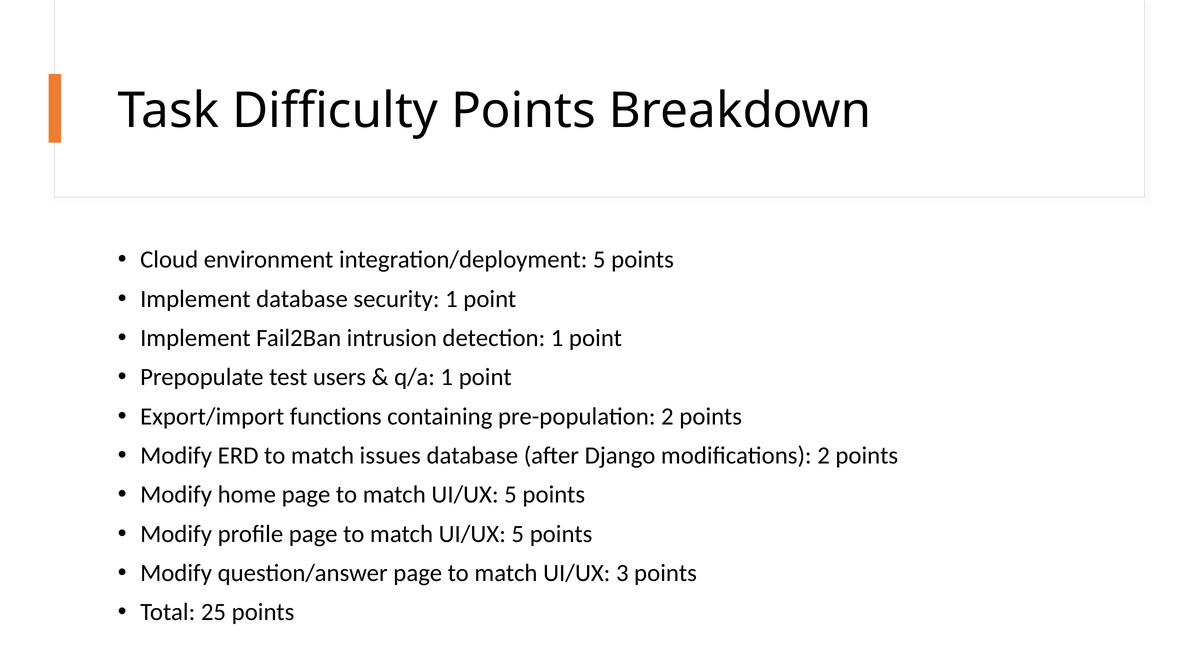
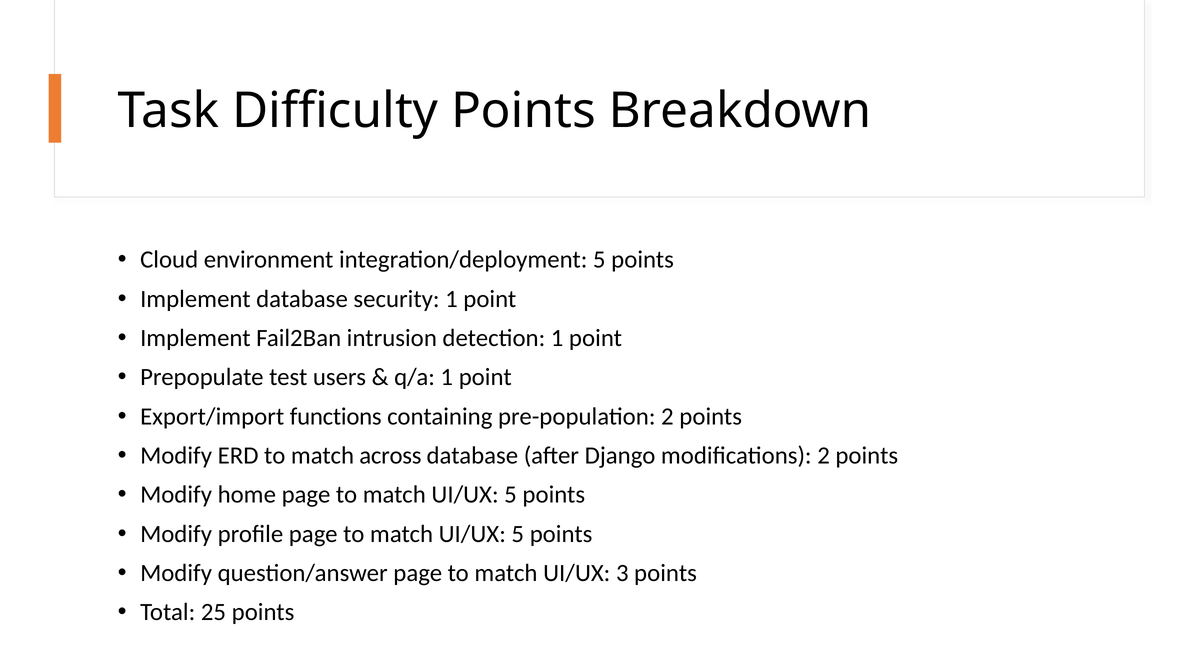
issues: issues -> across
